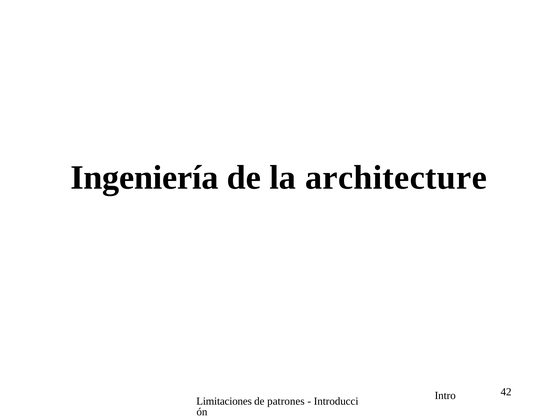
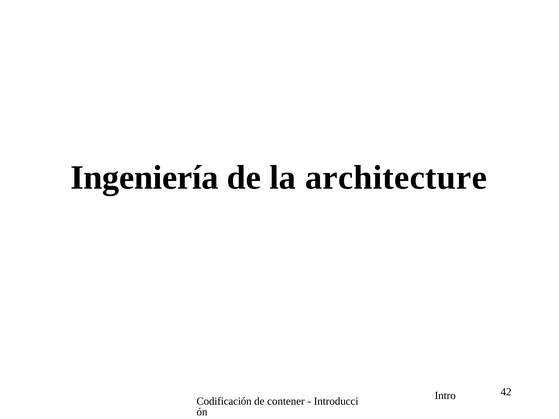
Limitaciones: Limitaciones -> Codificación
patrones: patrones -> contener
